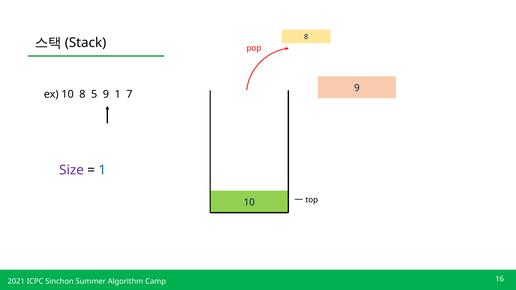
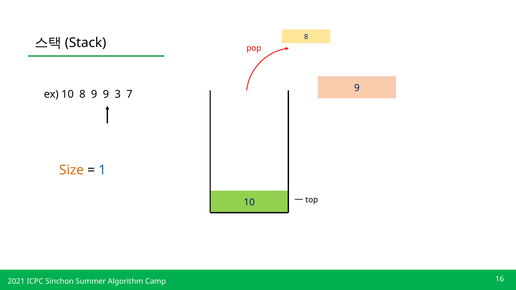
8 5: 5 -> 9
9 1: 1 -> 3
Size colour: purple -> orange
